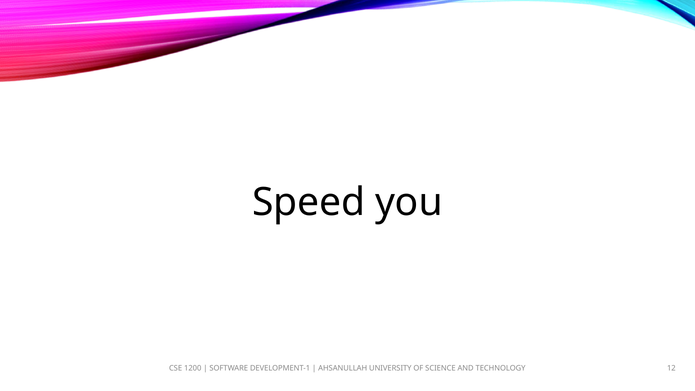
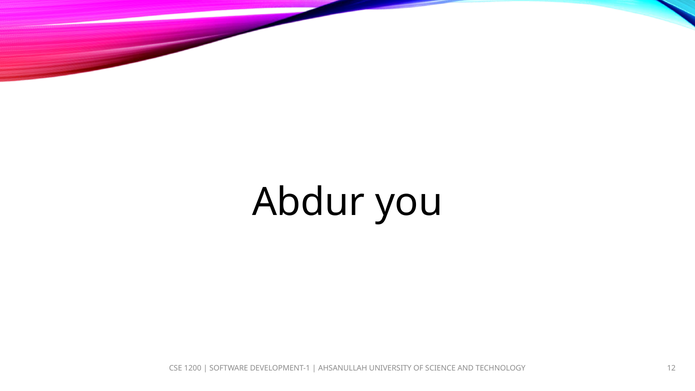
Speed: Speed -> Abdur
